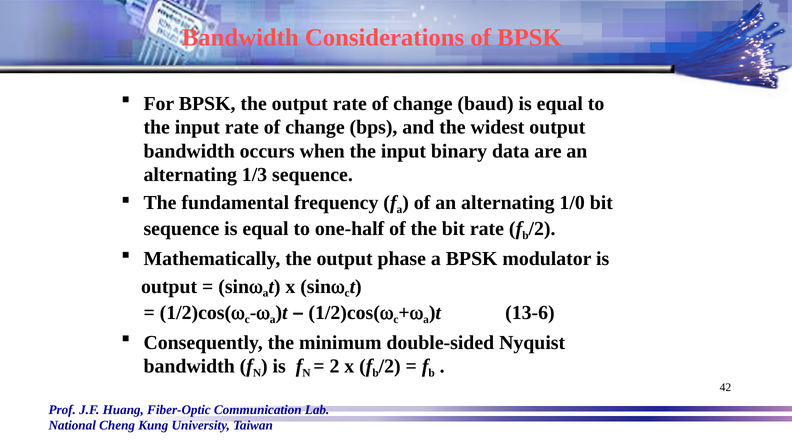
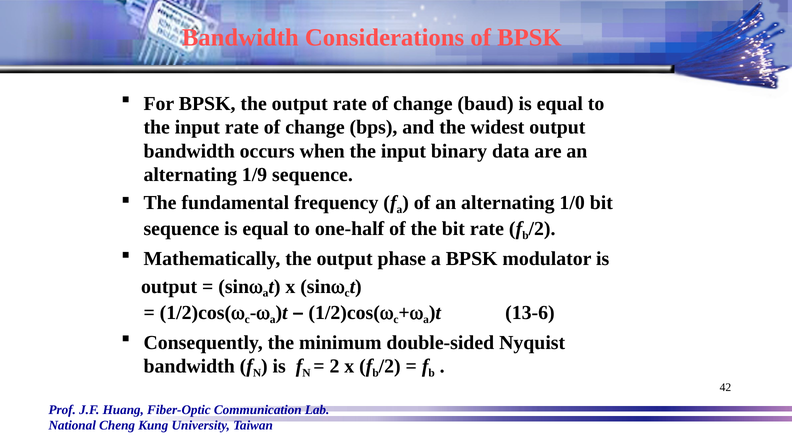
1/3: 1/3 -> 1/9
